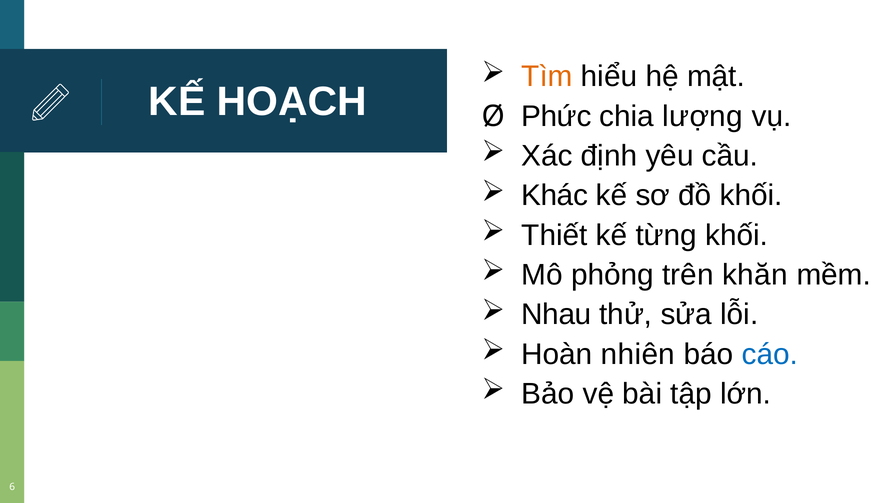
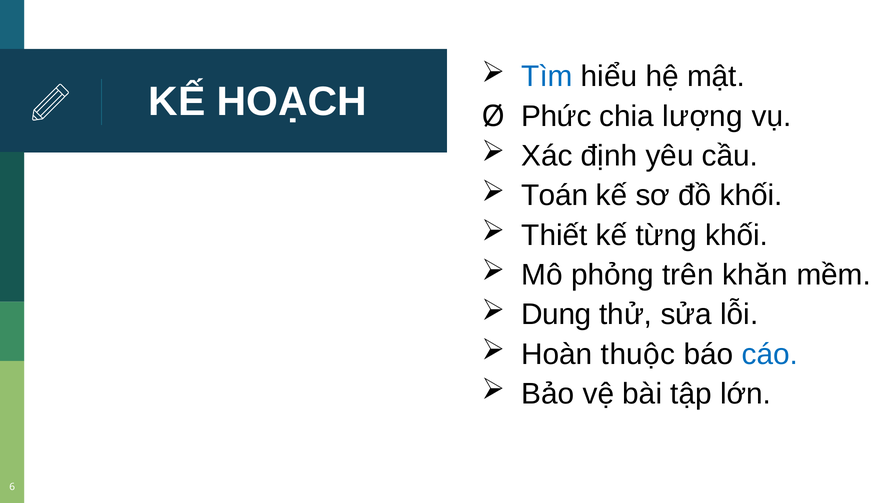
Tìm colour: orange -> blue
Khác: Khác -> Toán
Nhau: Nhau -> Dung
nhiên: nhiên -> thuộc
